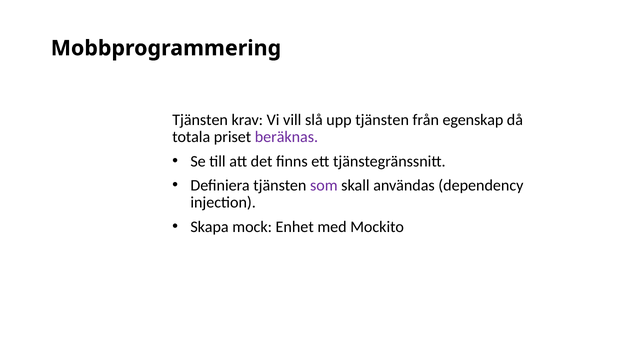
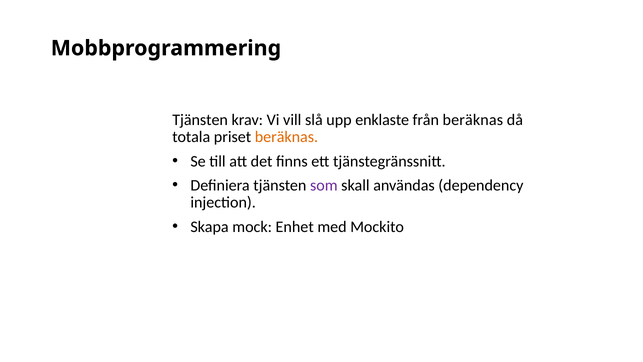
upp tjänsten: tjänsten -> enklaste
från egenskap: egenskap -> beräknas
beräknas at (286, 137) colour: purple -> orange
